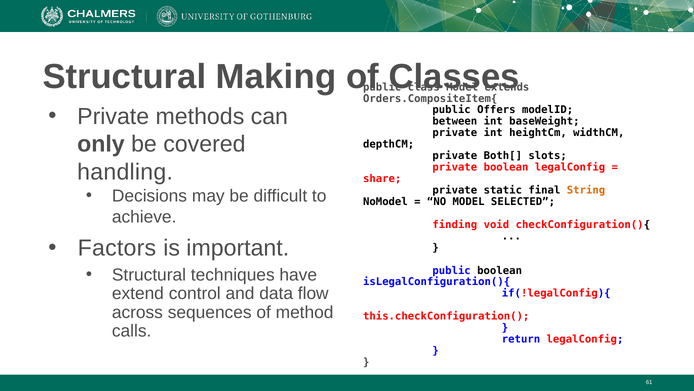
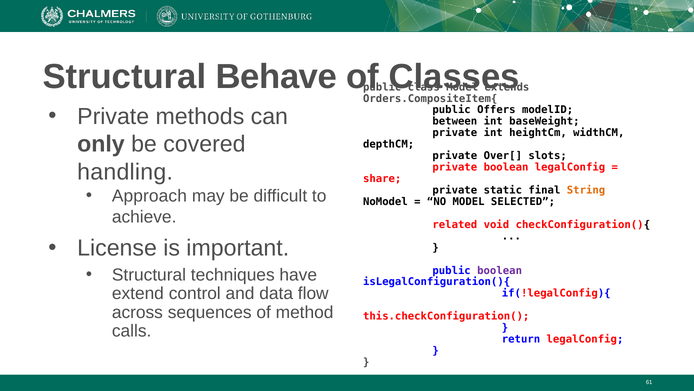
Making: Making -> Behave
Both[: Both[ -> Over[
Decisions: Decisions -> Approach
finding: finding -> related
Factors: Factors -> License
boolean at (500, 270) colour: black -> purple
